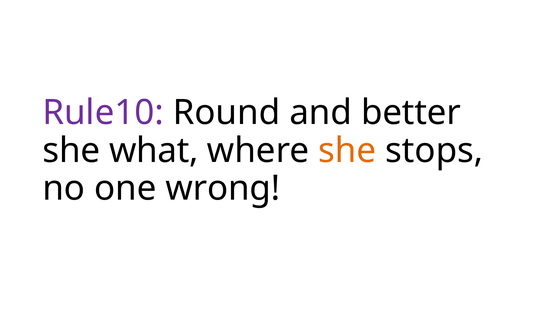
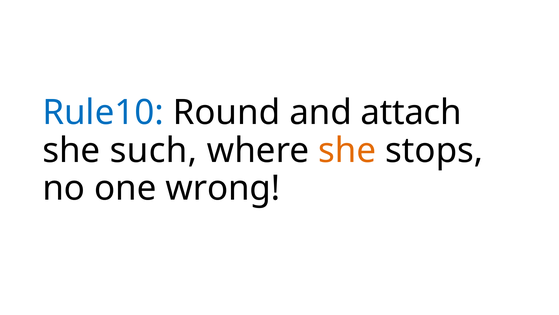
Rule10 colour: purple -> blue
better: better -> attach
what: what -> such
